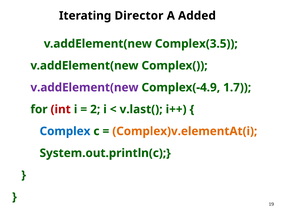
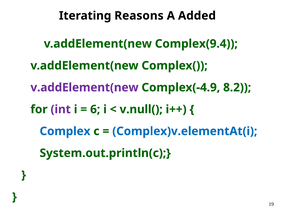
Director: Director -> Reasons
Complex(3.5: Complex(3.5 -> Complex(9.4
1.7: 1.7 -> 8.2
int colour: red -> purple
2: 2 -> 6
v.last(: v.last( -> v.null(
Complex)v.elementAt(i colour: orange -> blue
